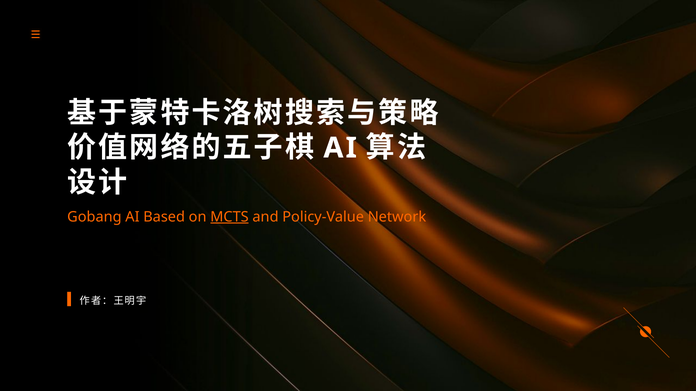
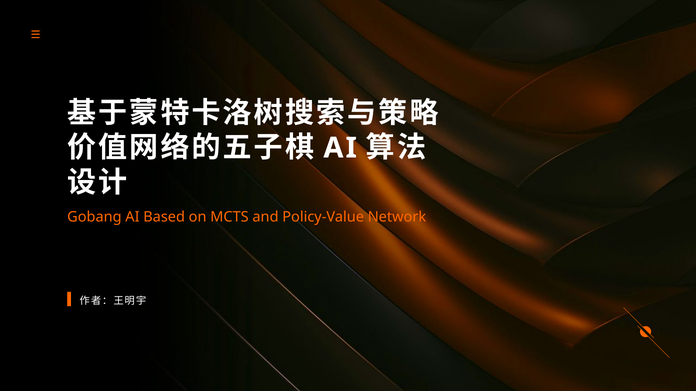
MCTS underline: present -> none
